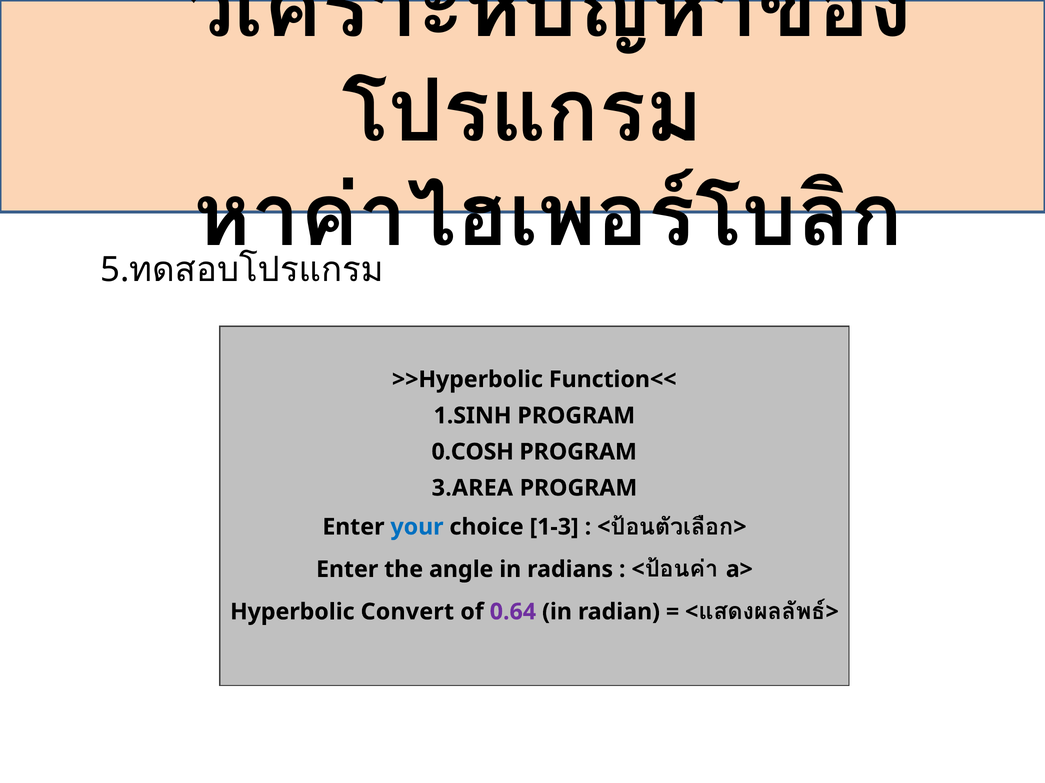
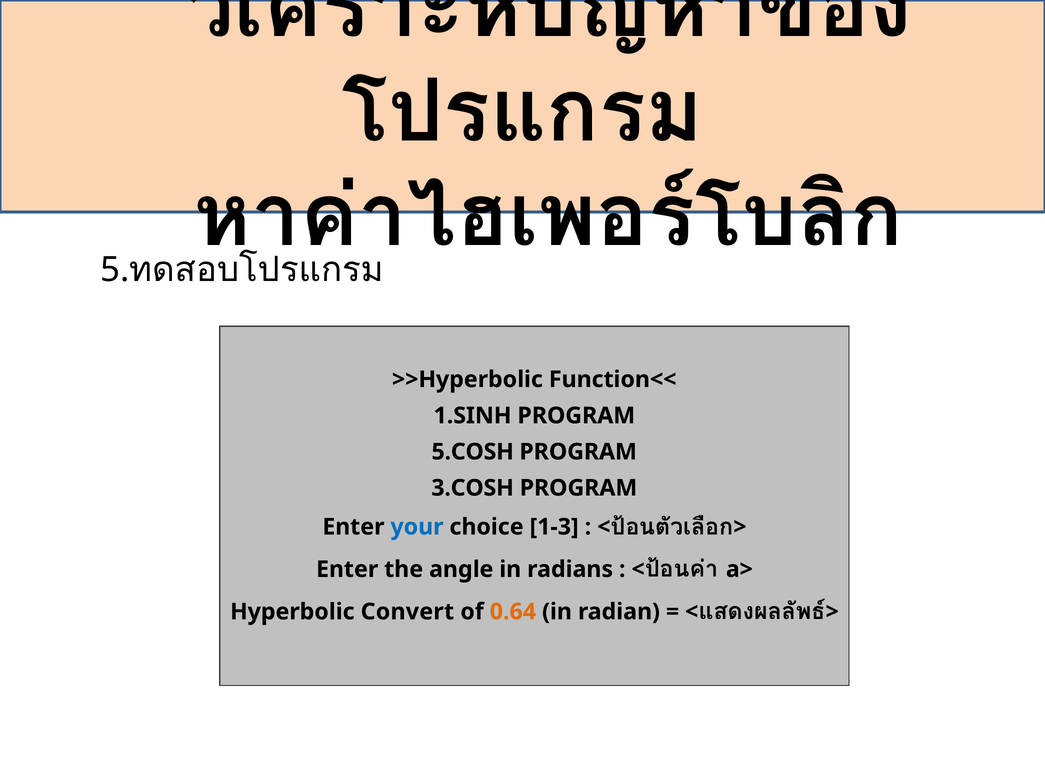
0.COSH: 0.COSH -> 5.COSH
3.AREA: 3.AREA -> 3.COSH
0.64 colour: purple -> orange
